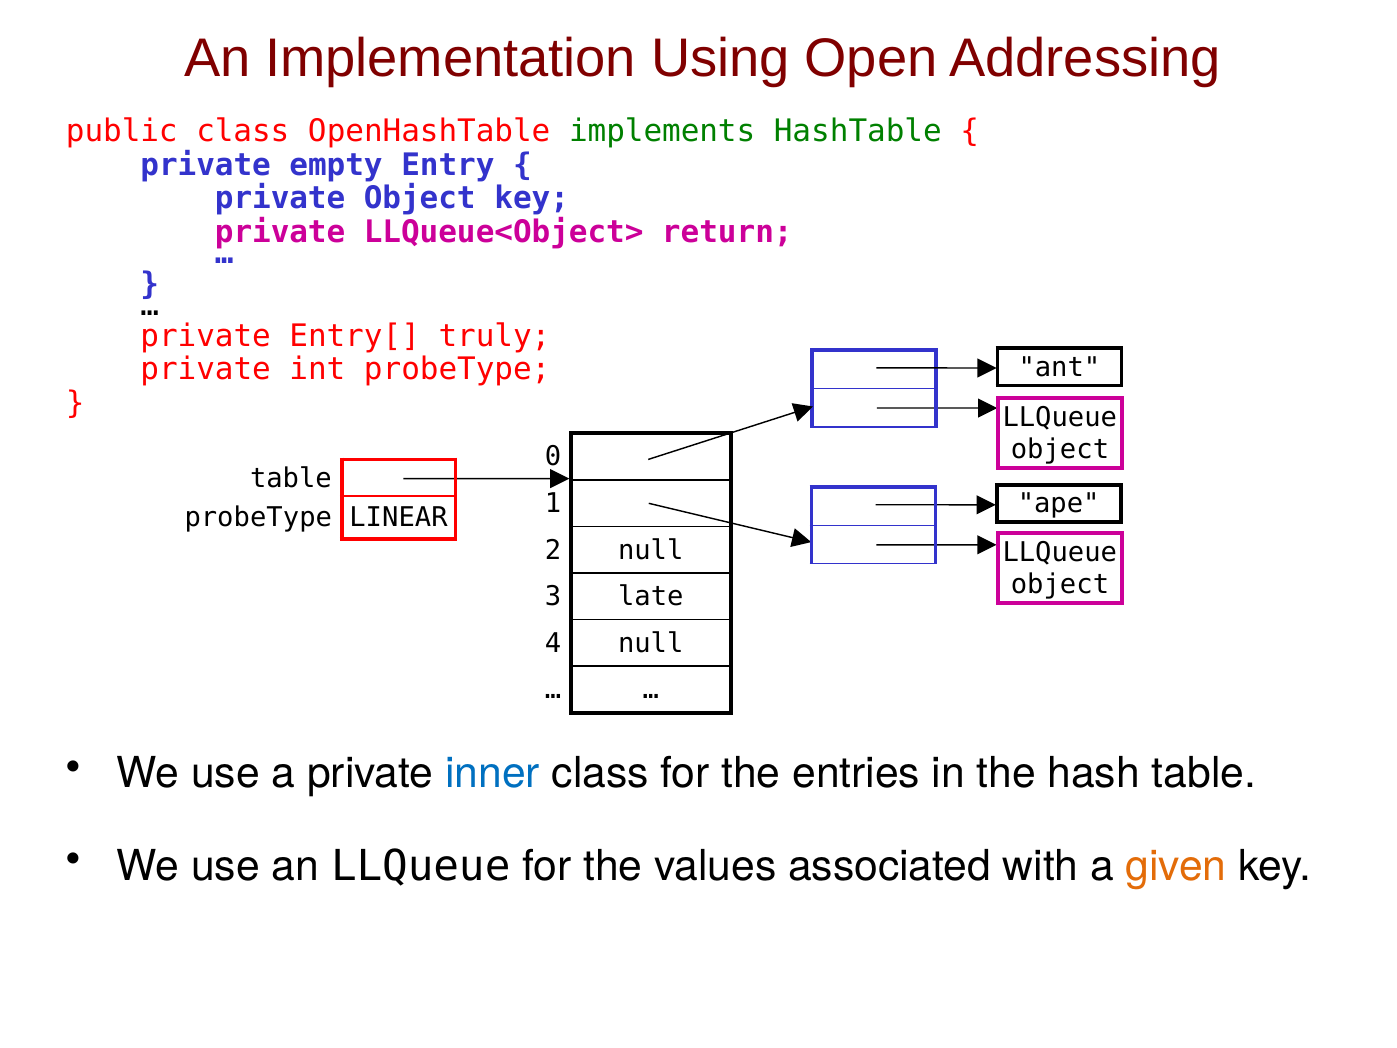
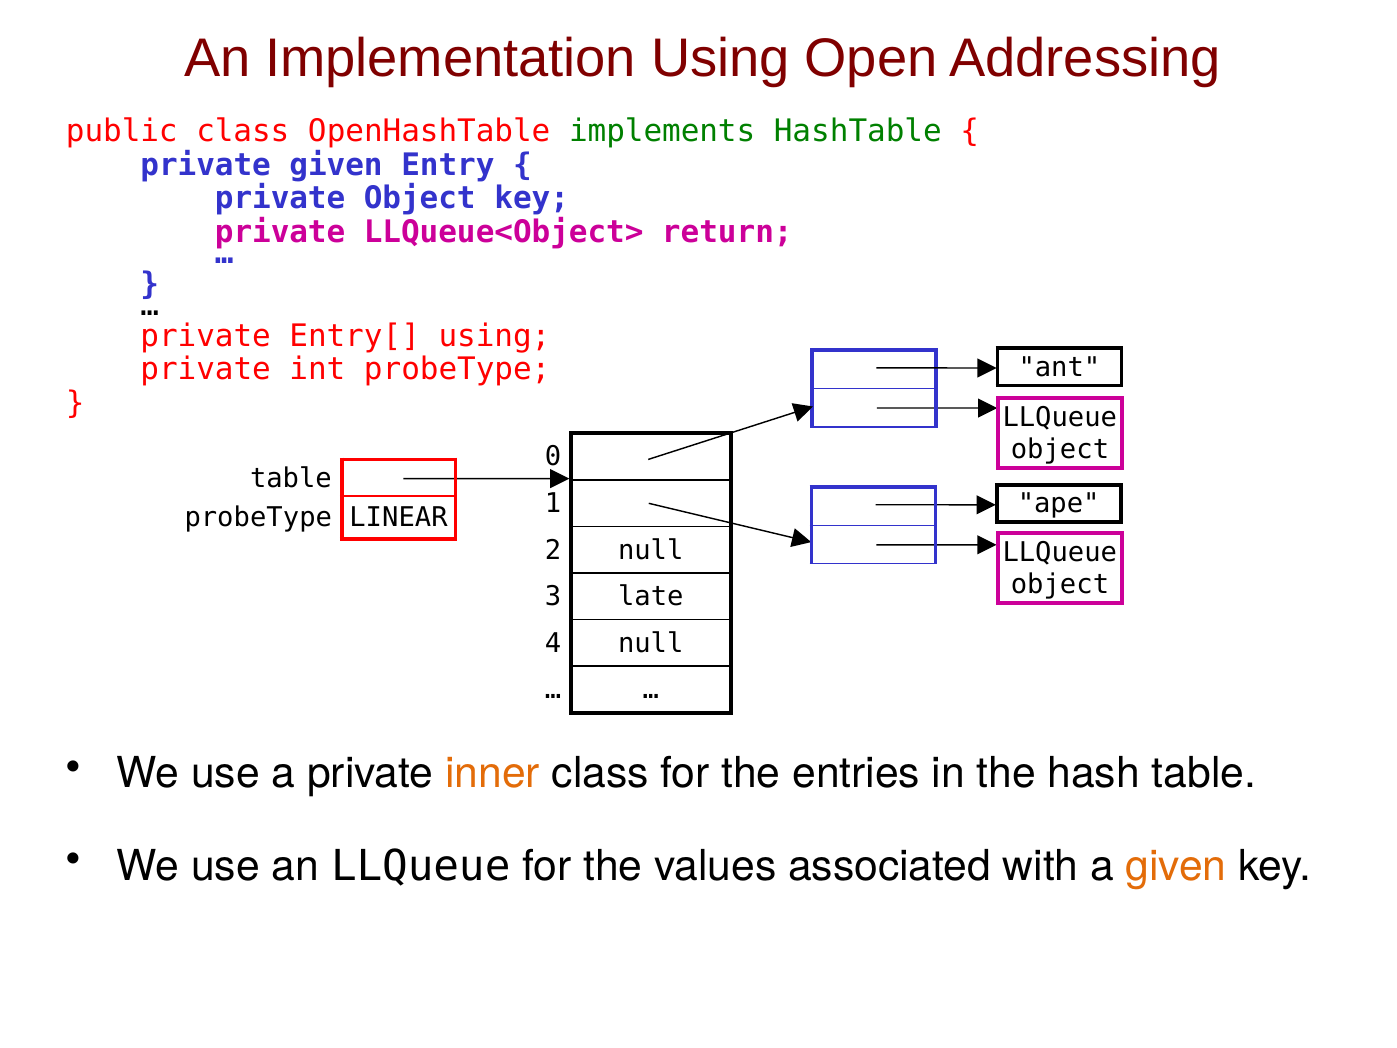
private empty: empty -> given
Entry[ truly: truly -> using
inner colour: blue -> orange
